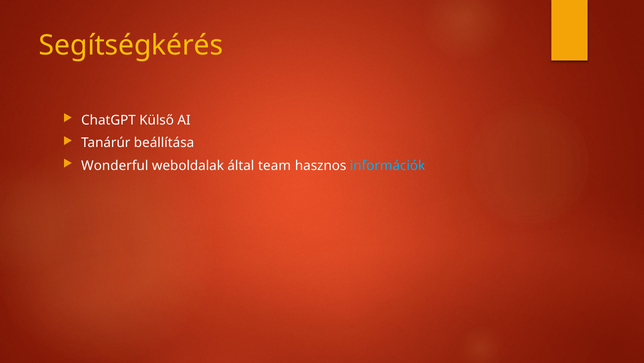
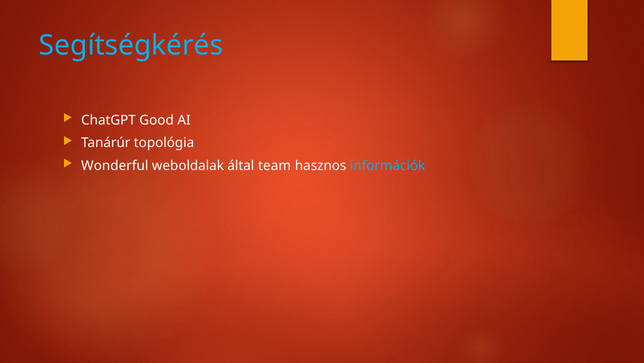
Segítségkérés colour: yellow -> light blue
Külső: Külső -> Good
beállítása: beállítása -> topológia
